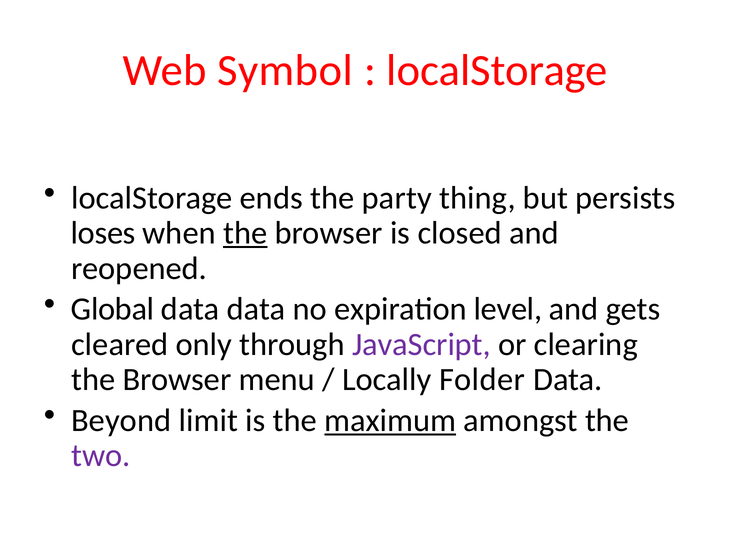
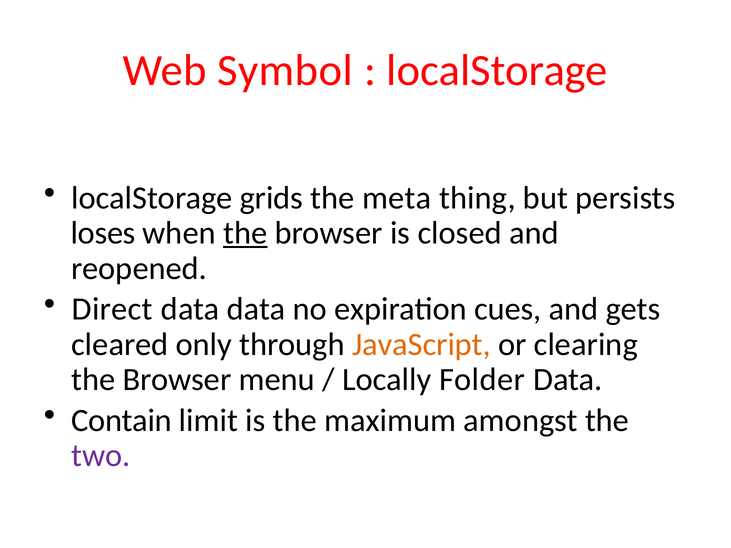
ends: ends -> grids
party: party -> meta
Global: Global -> Direct
level: level -> cues
JavaScript colour: purple -> orange
Beyond: Beyond -> Contain
maximum underline: present -> none
